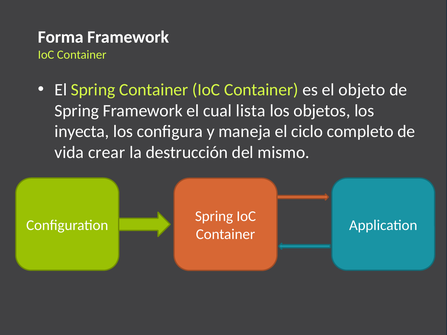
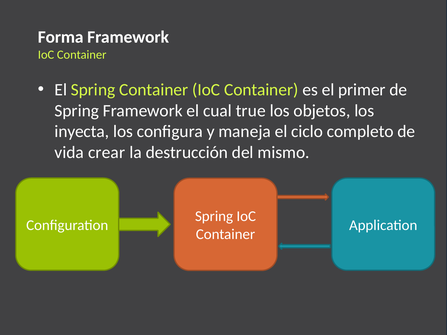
objeto: objeto -> primer
lista: lista -> true
